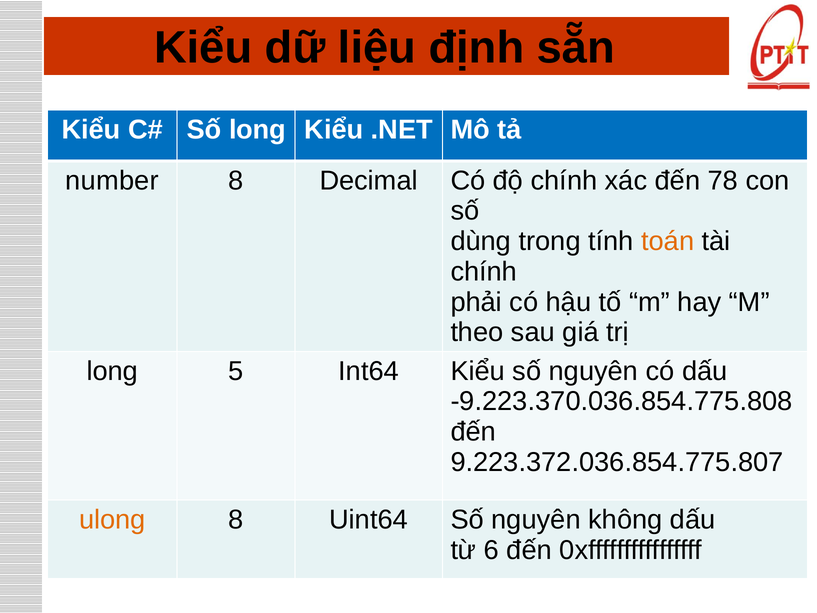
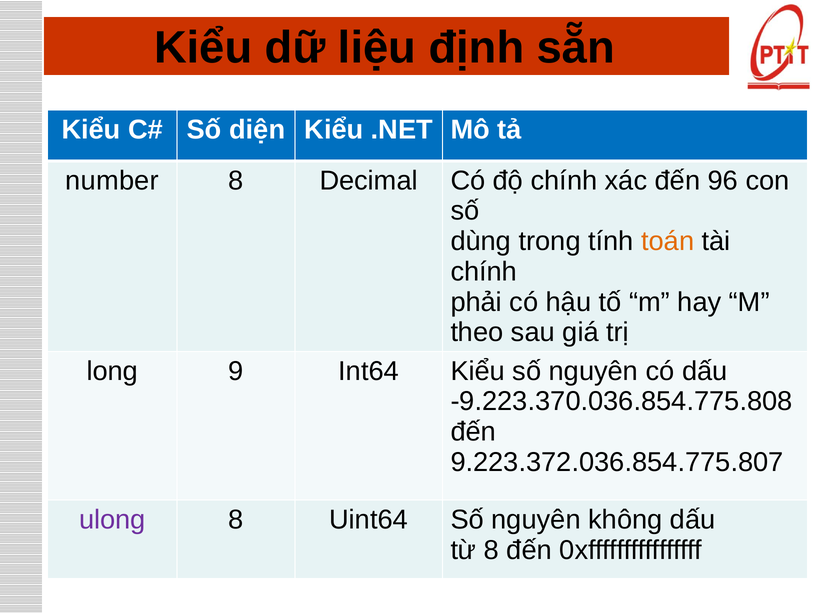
Số long: long -> diện
78: 78 -> 96
5: 5 -> 9
ulong colour: orange -> purple
từ 6: 6 -> 8
